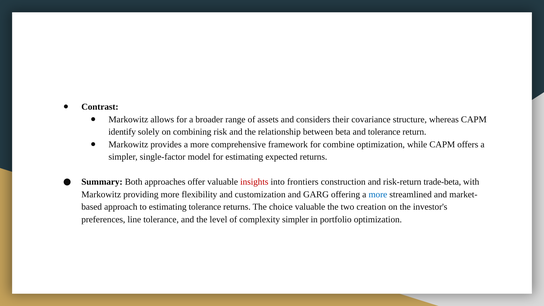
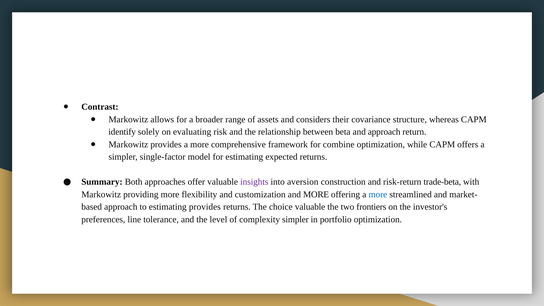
combining: combining -> evaluating
and tolerance: tolerance -> approach
insights colour: red -> purple
frontiers: frontiers -> aversion
and GARG: GARG -> MORE
estimating tolerance: tolerance -> provides
creation: creation -> frontiers
